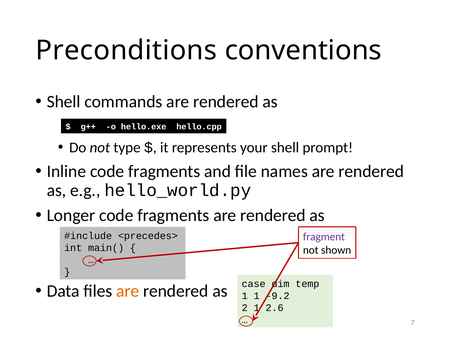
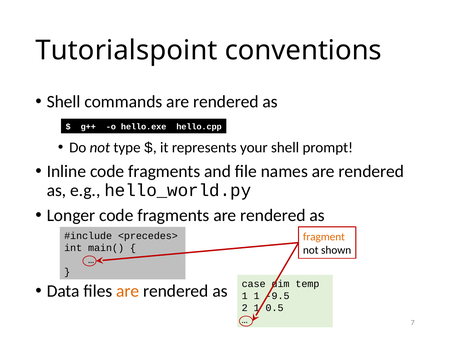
Preconditions: Preconditions -> Tutorialspoint
fragment colour: purple -> orange
-9.2: -9.2 -> -9.5
2.6: 2.6 -> 0.5
